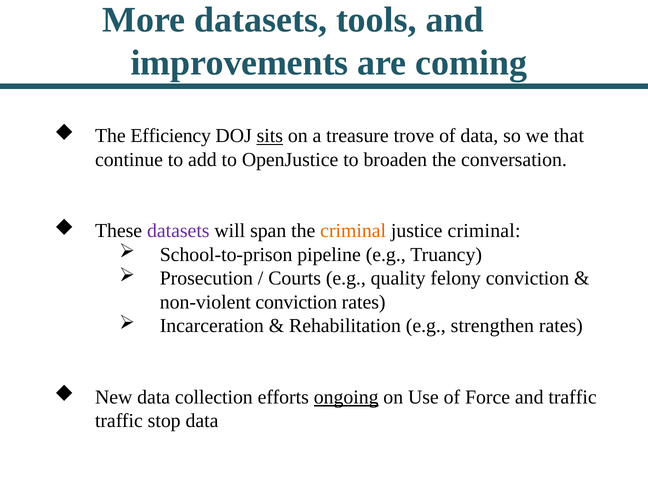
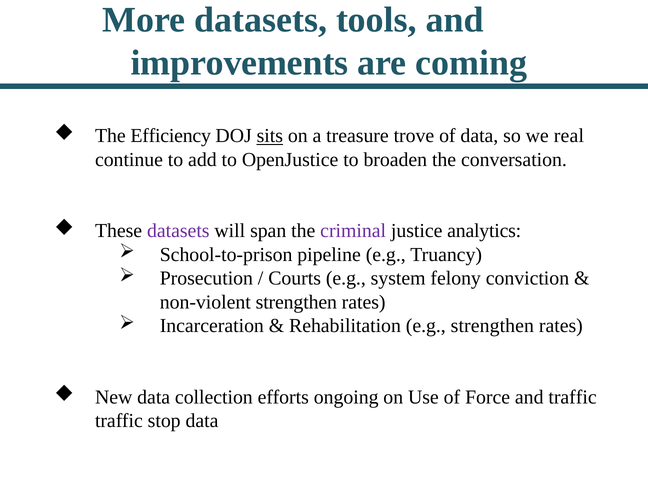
that: that -> real
criminal at (353, 231) colour: orange -> purple
justice criminal: criminal -> analytics
quality: quality -> system
non-violent conviction: conviction -> strengthen
ongoing underline: present -> none
